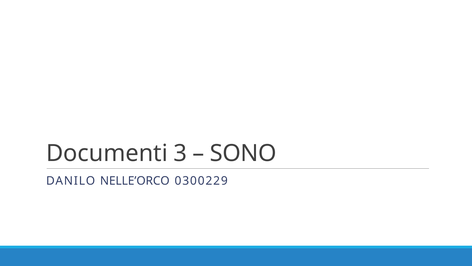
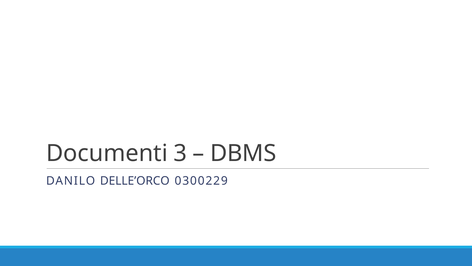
SONO: SONO -> DBMS
NELLE’ORCO: NELLE’ORCO -> DELLE’ORCO
